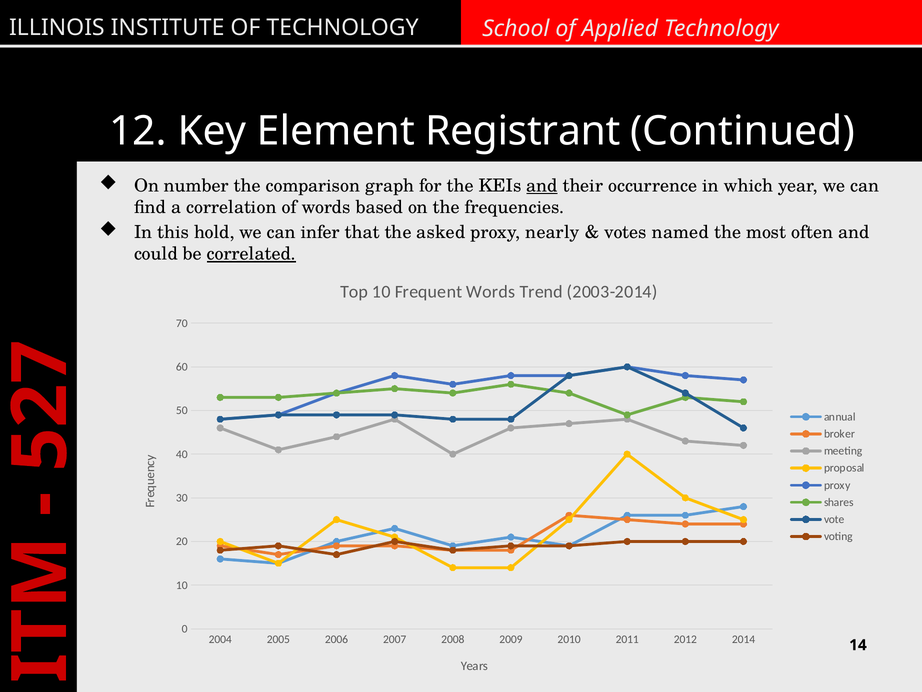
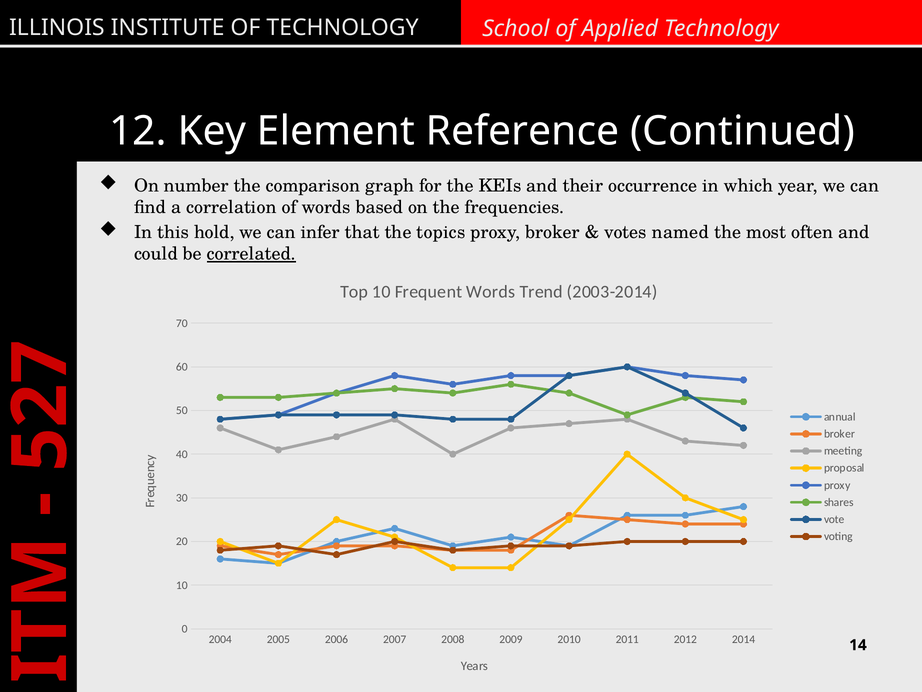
Registrant: Registrant -> Reference
and at (542, 186) underline: present -> none
asked: asked -> topics
proxy nearly: nearly -> broker
